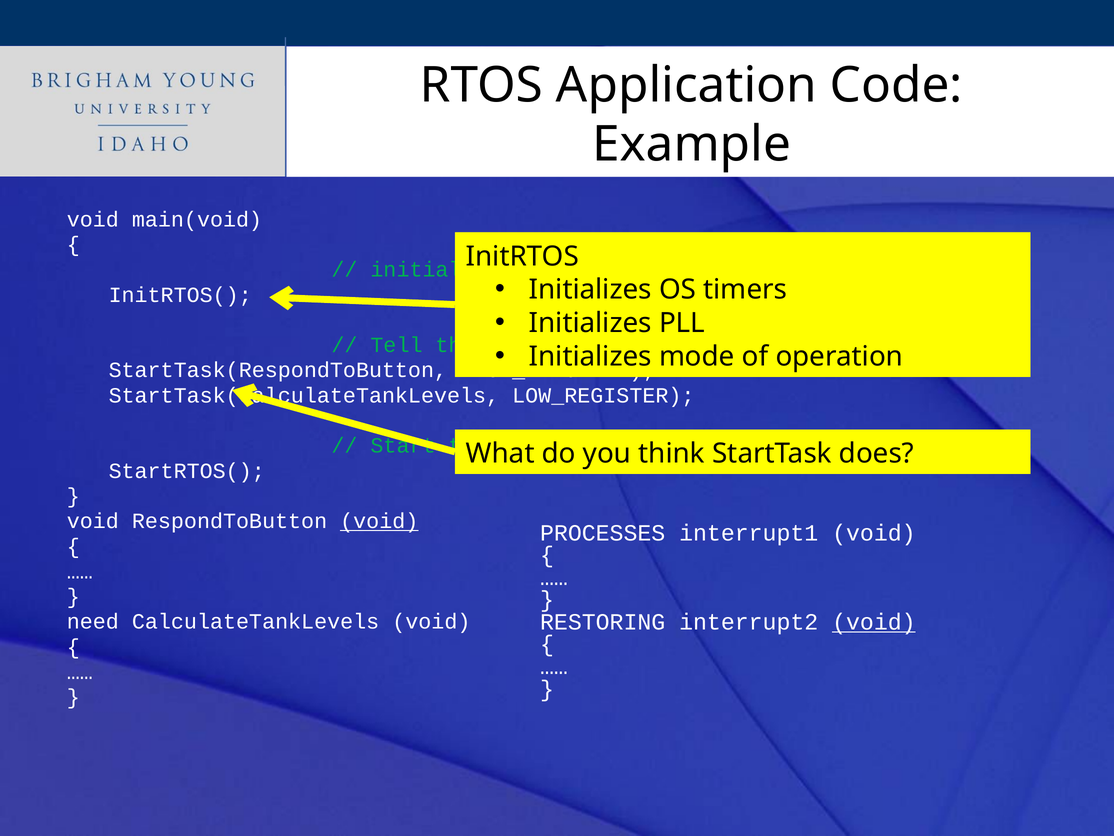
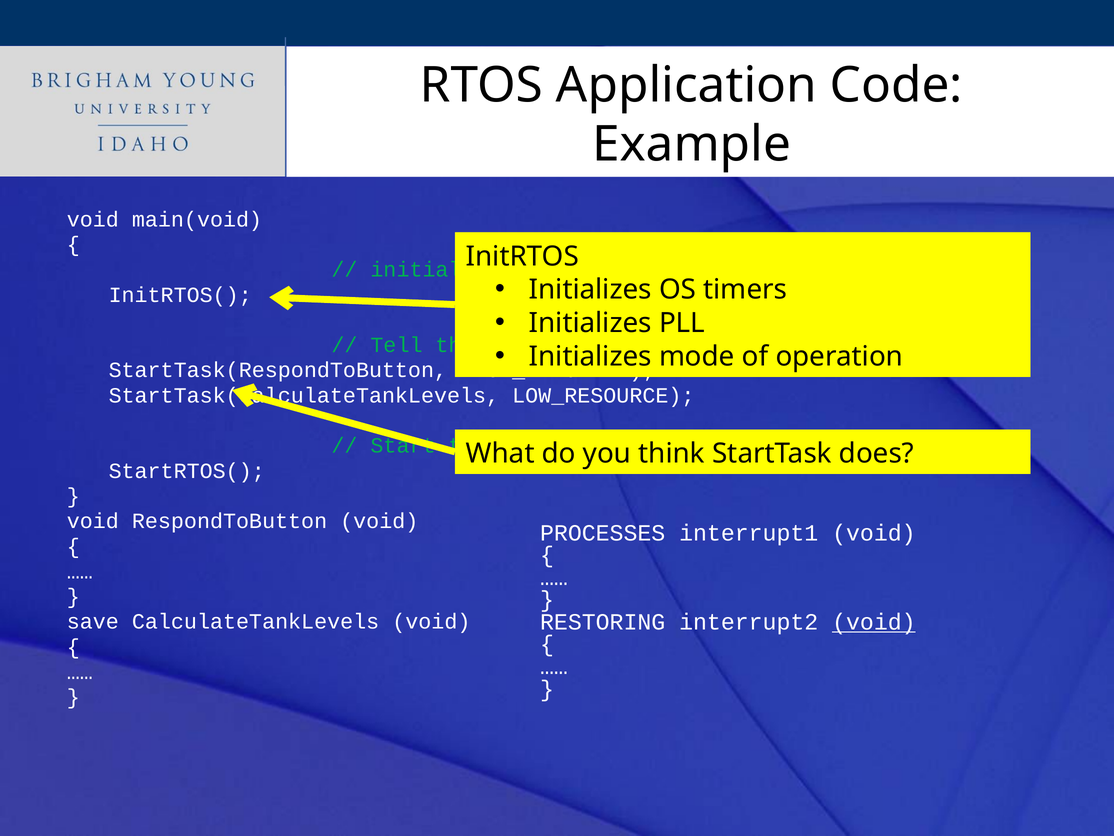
LOW_REGISTER: LOW_REGISTER -> LOW_RESOURCE
void at (379, 521) underline: present -> none
need: need -> save
